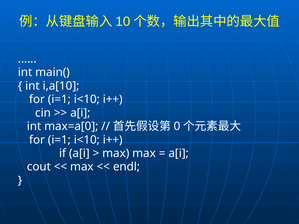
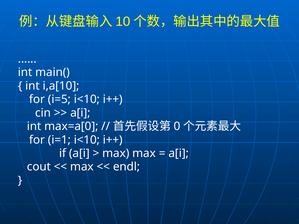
i=1 at (59, 99): i=1 -> i=5
